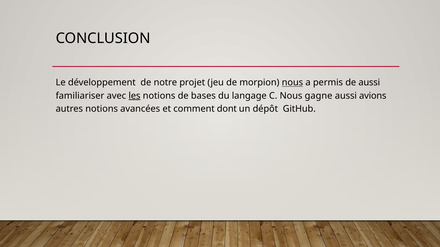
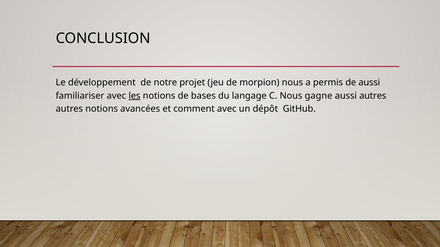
nous at (292, 83) underline: present -> none
aussi avions: avions -> autres
comment dont: dont -> avec
